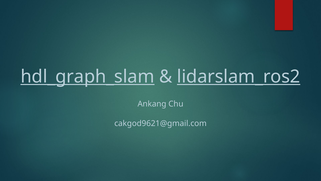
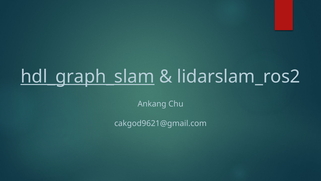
lidarslam_ros2 underline: present -> none
